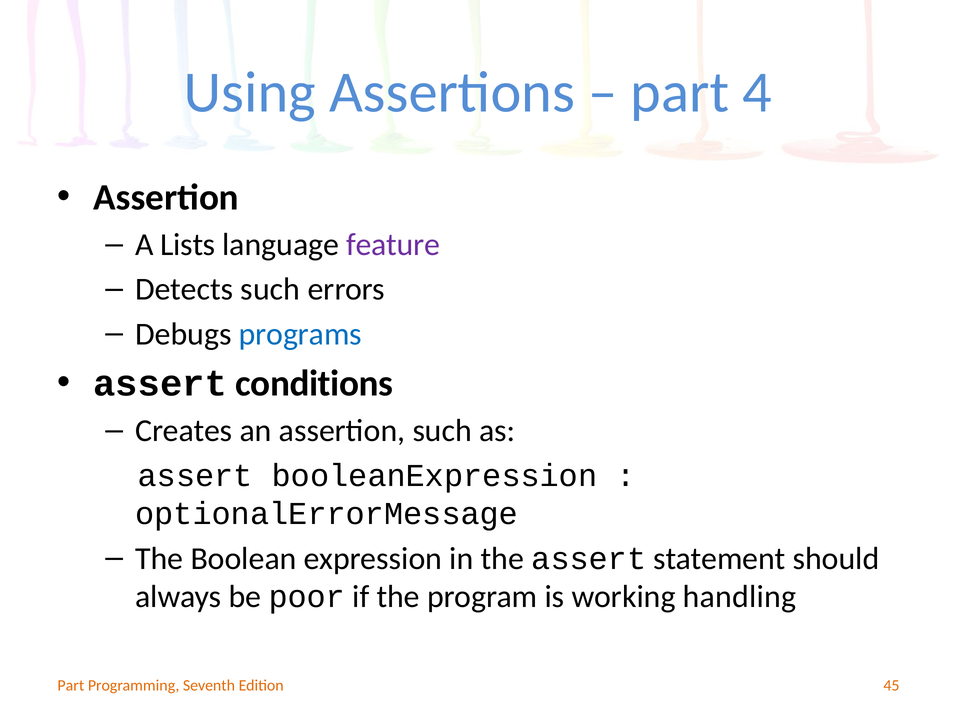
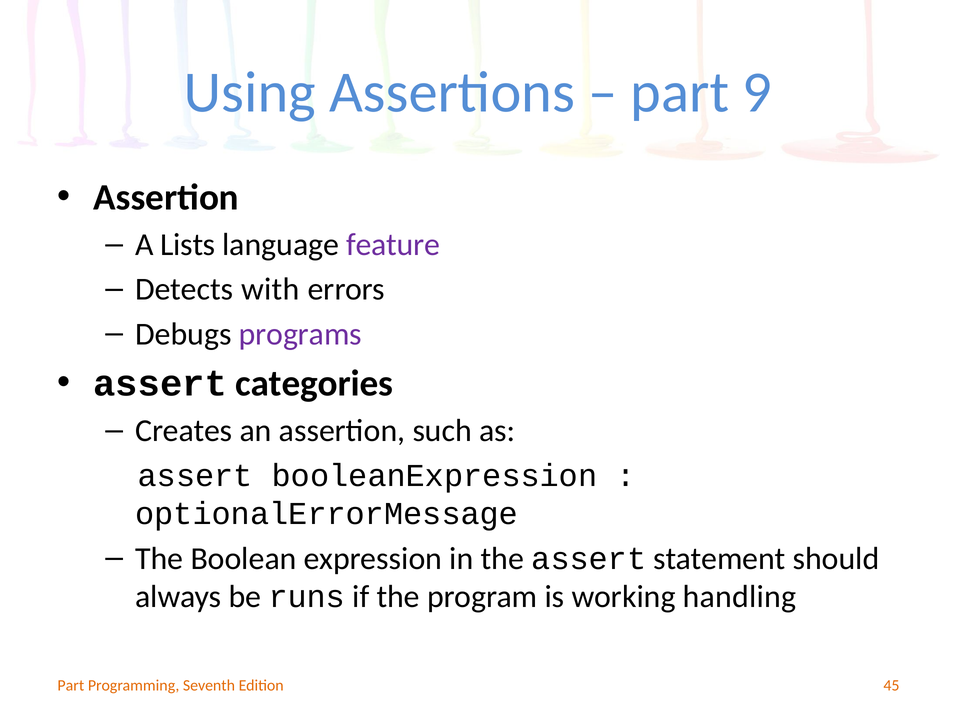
4: 4 -> 9
Detects such: such -> with
programs colour: blue -> purple
conditions: conditions -> categories
poor: poor -> runs
